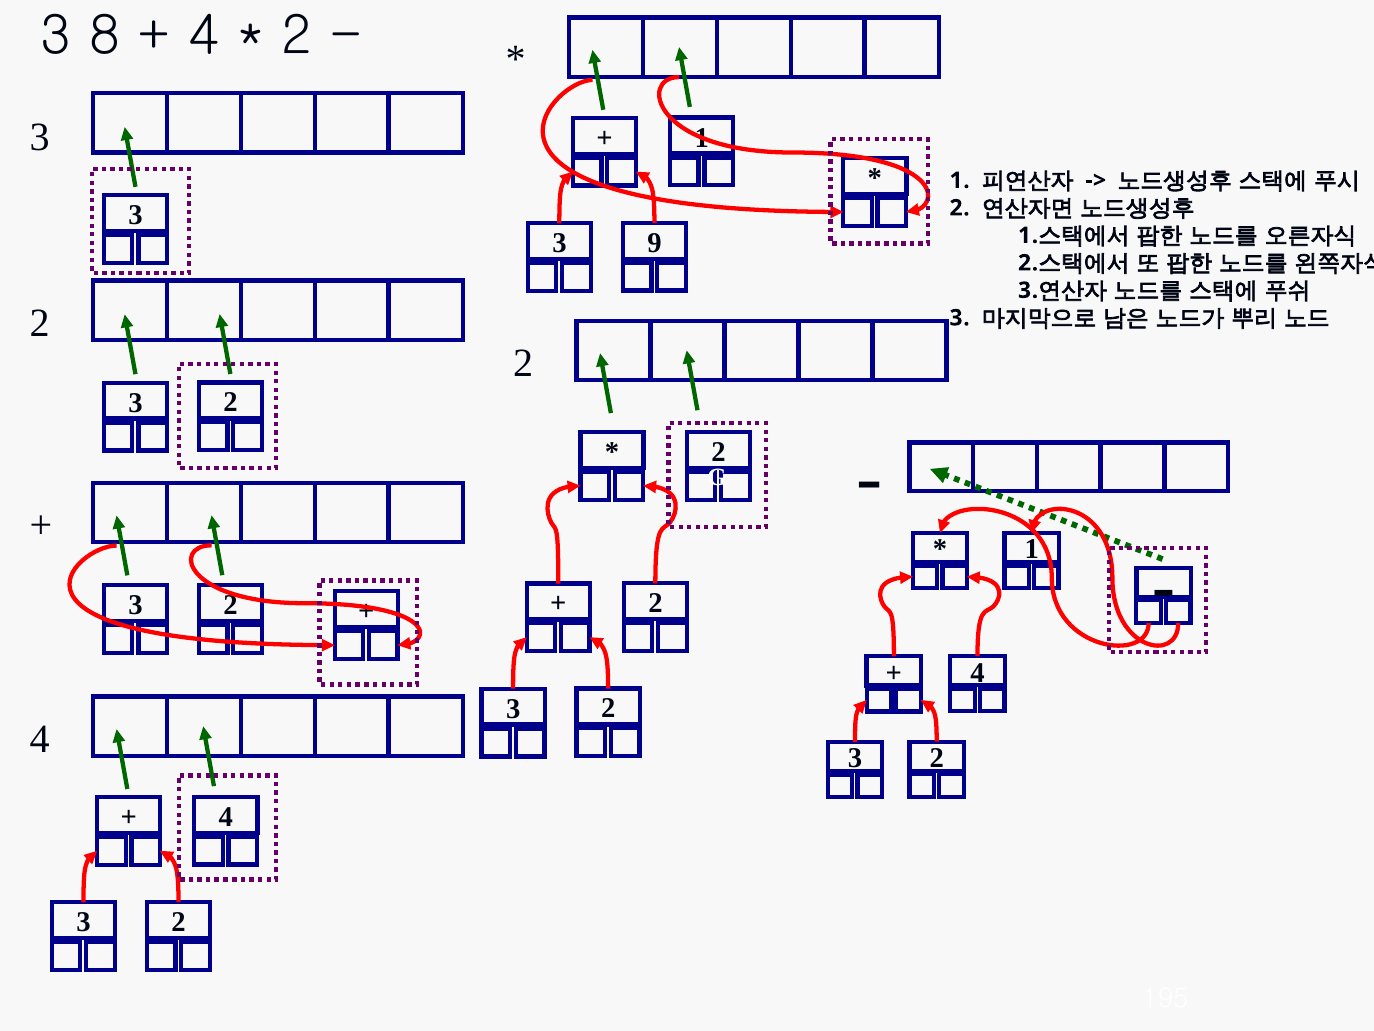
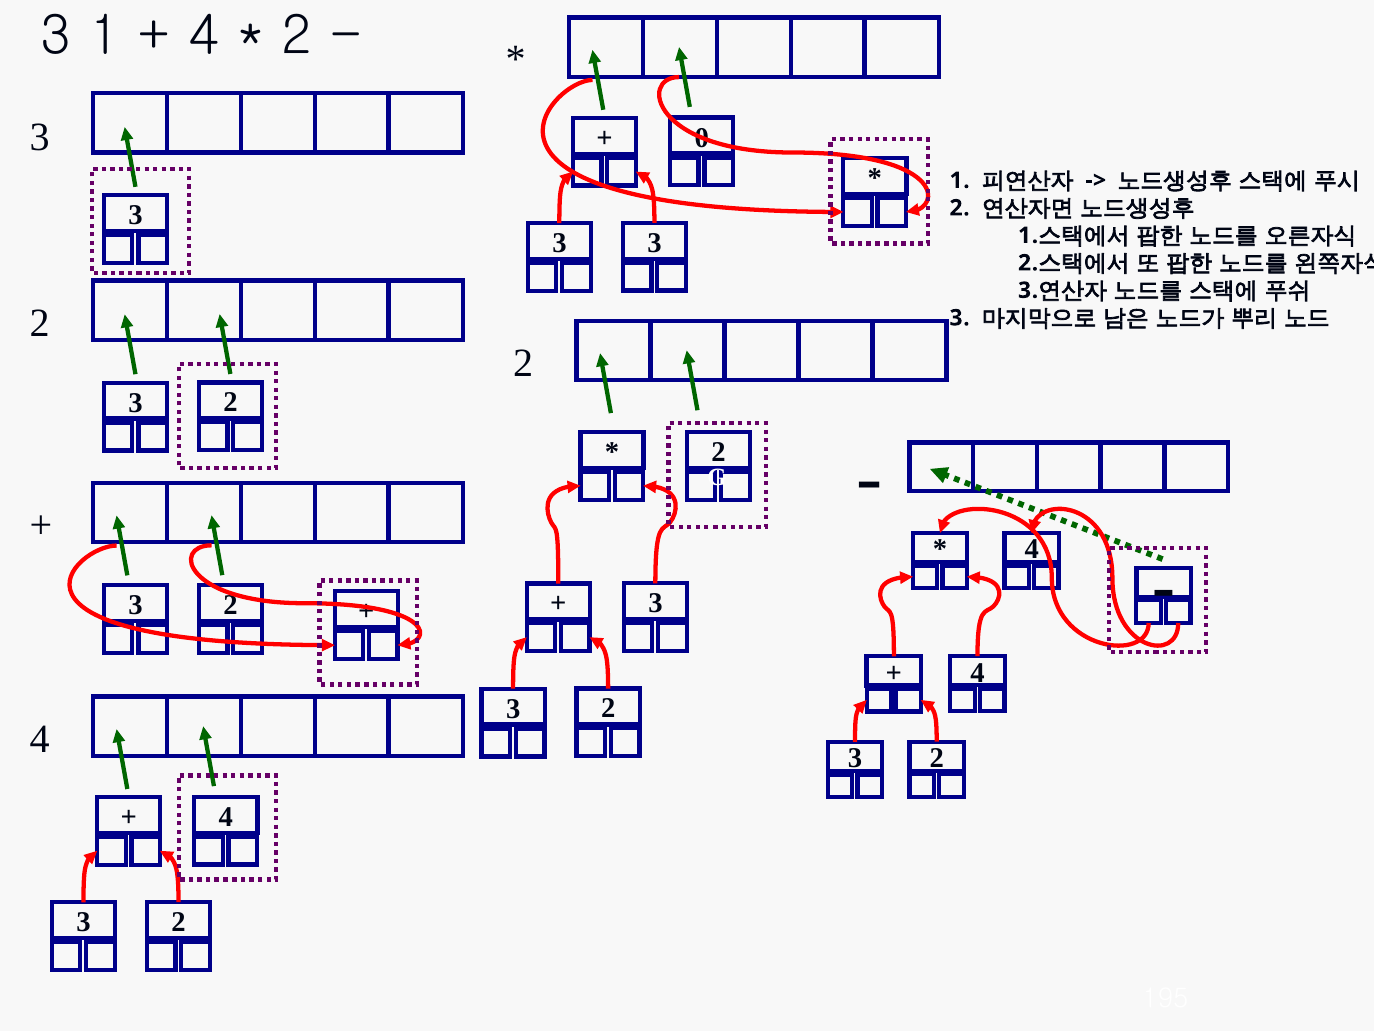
3 8: 8 -> 1
1 at (702, 138): 1 -> 0
9 at (655, 243): 9 -> 3
1 at (1032, 549): 1 -> 4
2 at (655, 603): 2 -> 3
